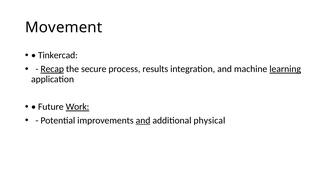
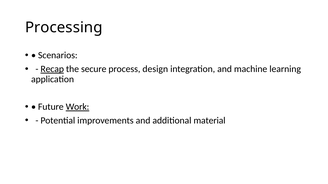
Movement: Movement -> Processing
Tinkercad: Tinkercad -> Scenarios
results: results -> design
learning underline: present -> none
and at (143, 121) underline: present -> none
physical: physical -> material
